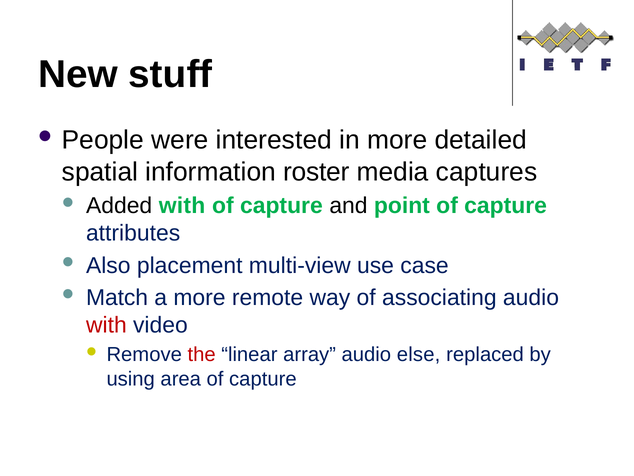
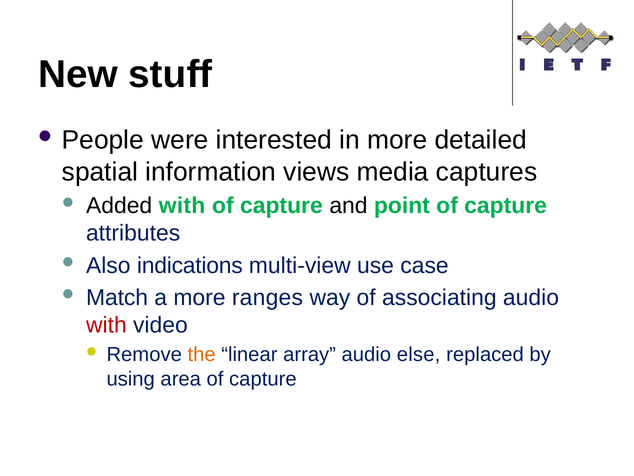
roster: roster -> views
placement: placement -> indications
remote: remote -> ranges
the colour: red -> orange
